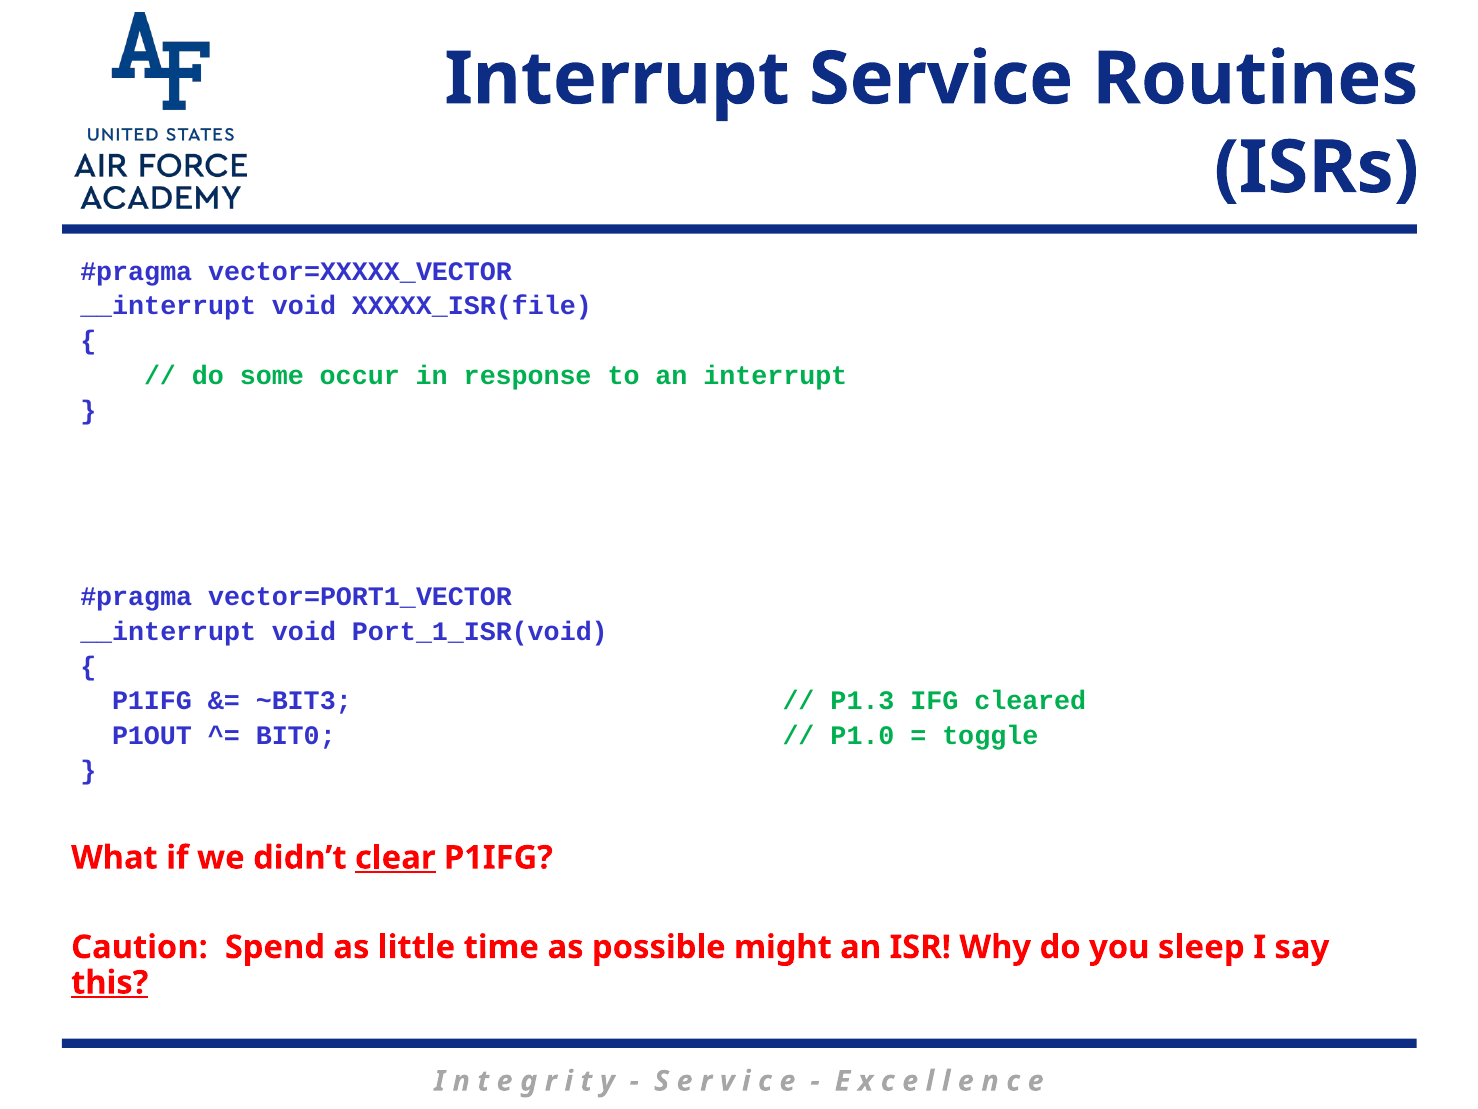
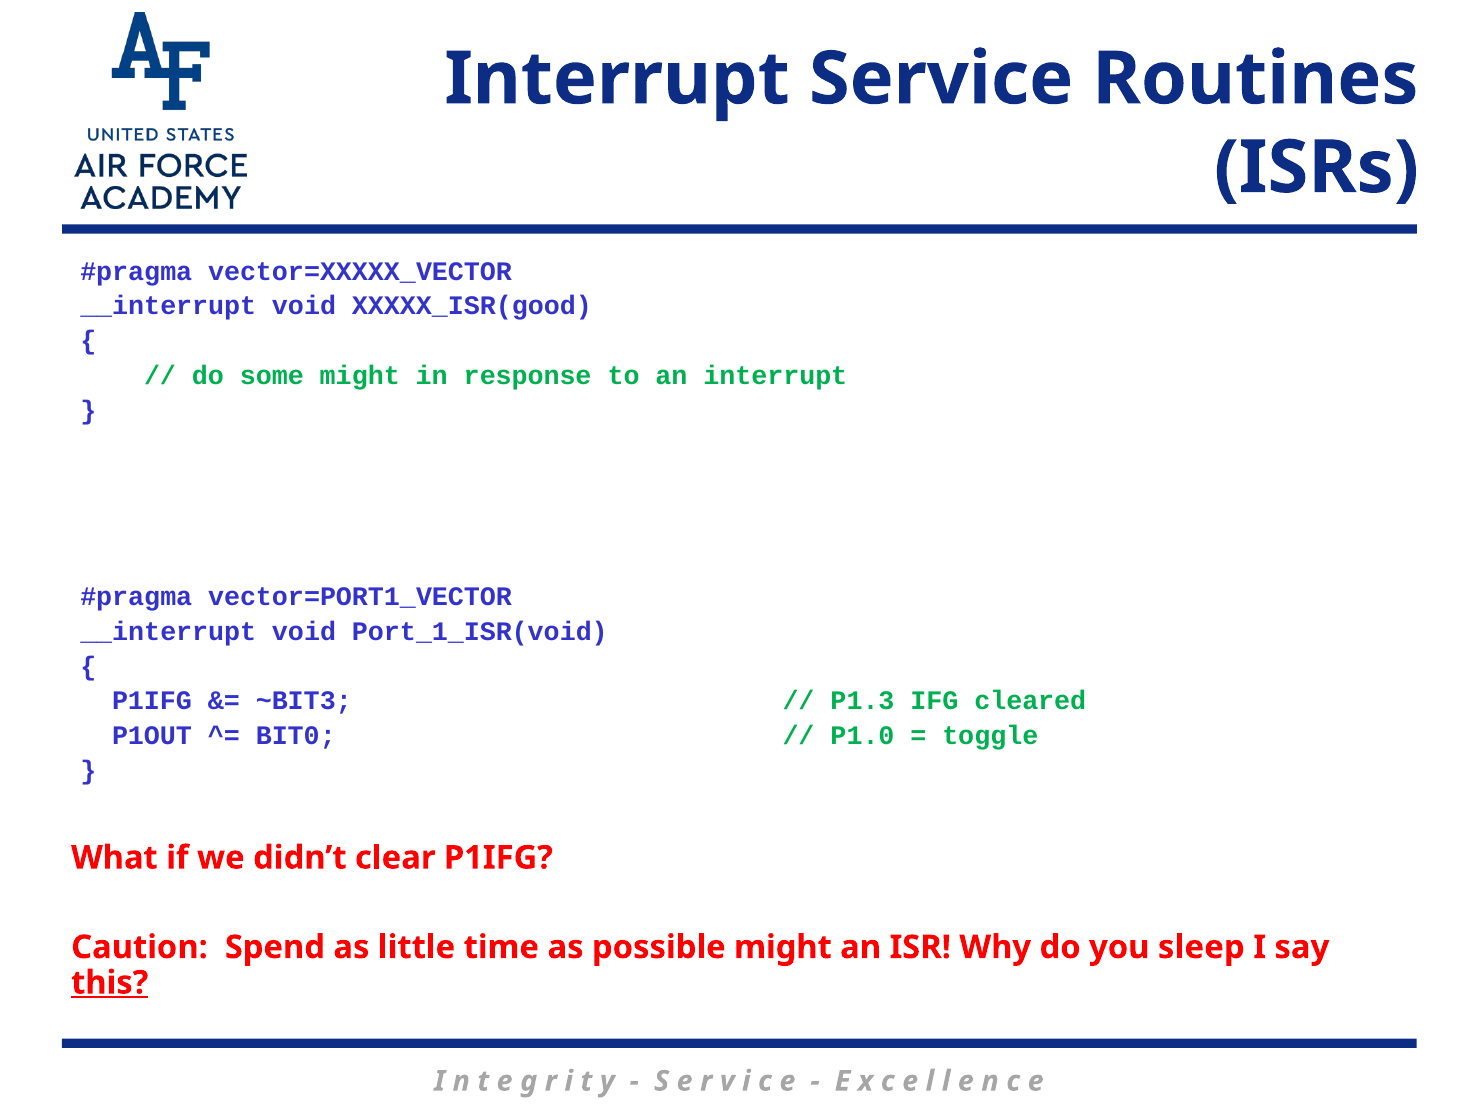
XXXXX_ISR(file: XXXXX_ISR(file -> XXXXX_ISR(good
some occur: occur -> might
clear underline: present -> none
